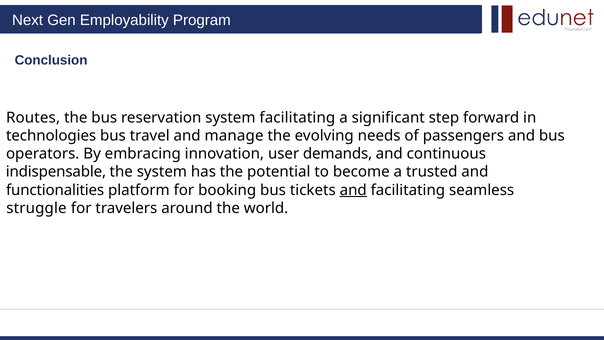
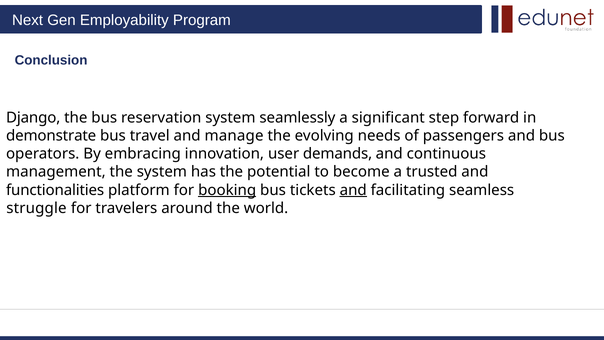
Routes: Routes -> Django
system facilitating: facilitating -> seamlessly
technologies: technologies -> demonstrate
indispensable: indispensable -> management
booking underline: none -> present
